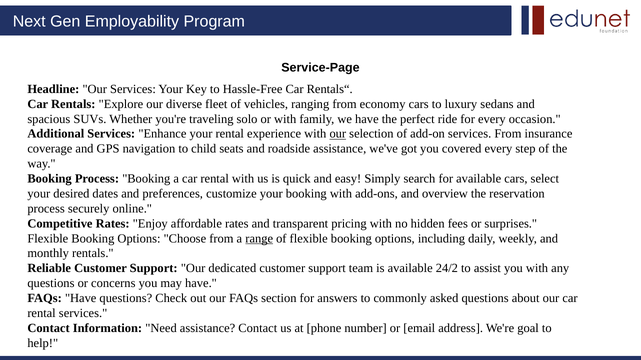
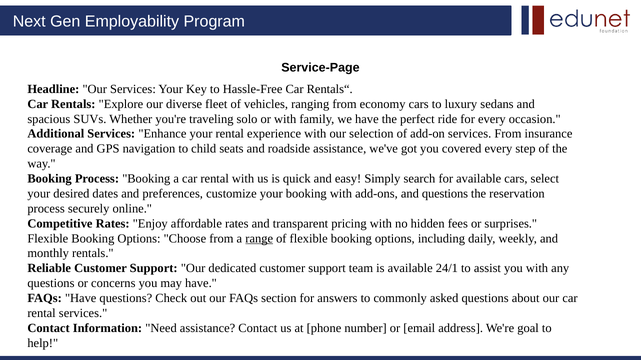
our at (338, 134) underline: present -> none
and overview: overview -> questions
24/2: 24/2 -> 24/1
